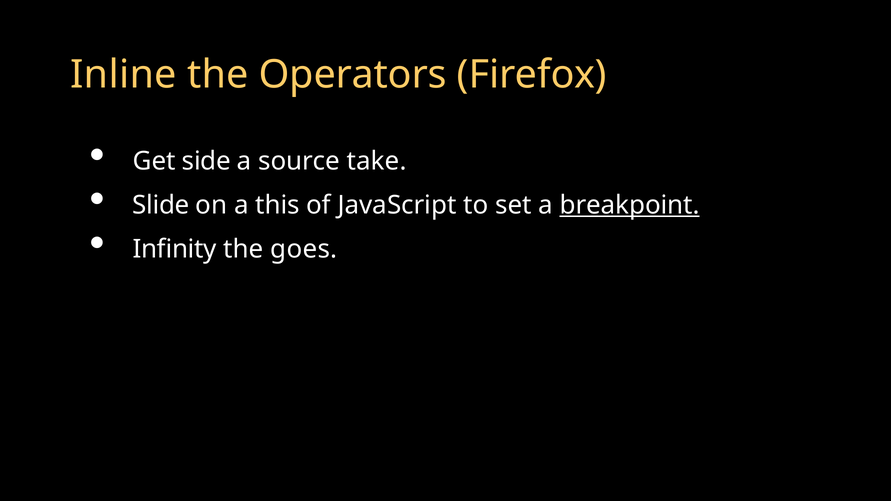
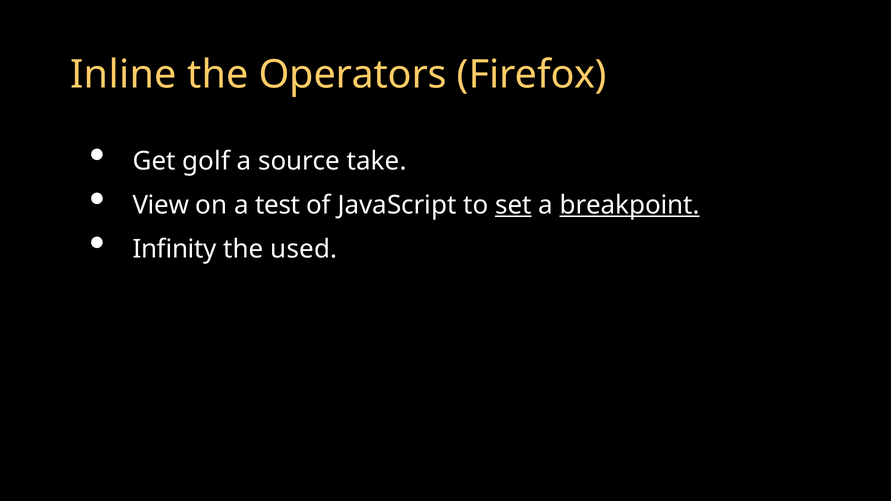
side: side -> golf
Slide: Slide -> View
this: this -> test
set underline: none -> present
goes: goes -> used
